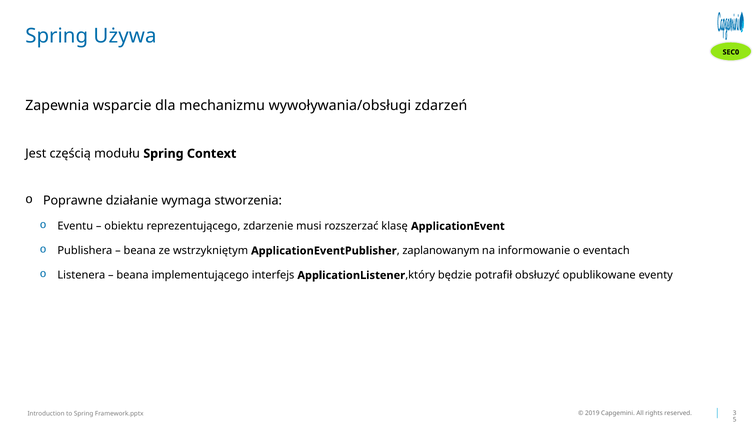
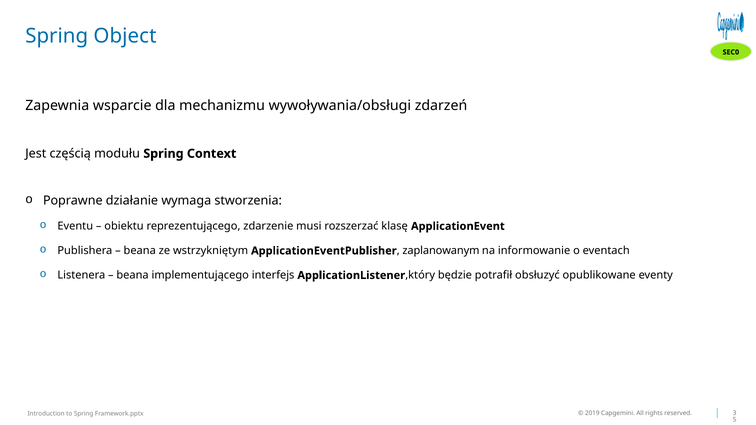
Używa: Używa -> Object
